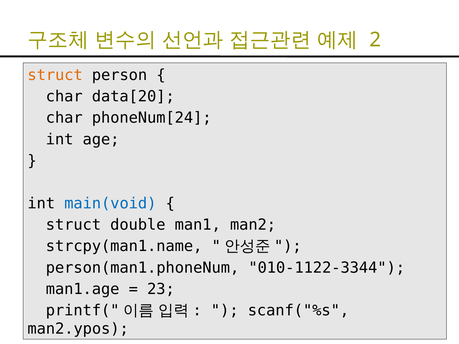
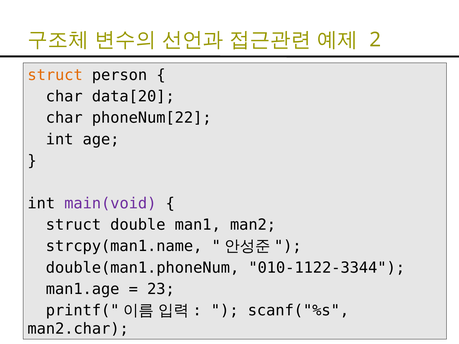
phoneNum[24: phoneNum[24 -> phoneNum[22
main(void colour: blue -> purple
person(man1.phoneNum: person(man1.phoneNum -> double(man1.phoneNum
man2.ypos: man2.ypos -> man2.char
